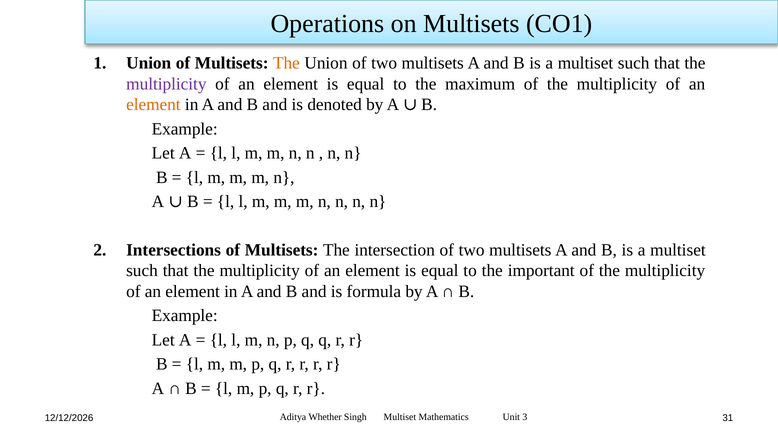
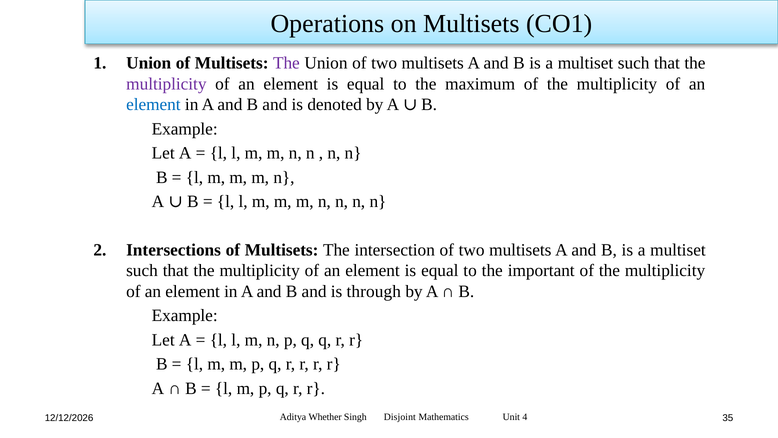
The at (286, 63) colour: orange -> purple
element at (153, 105) colour: orange -> blue
formula: formula -> through
Singh Multiset: Multiset -> Disjoint
3: 3 -> 4
31: 31 -> 35
